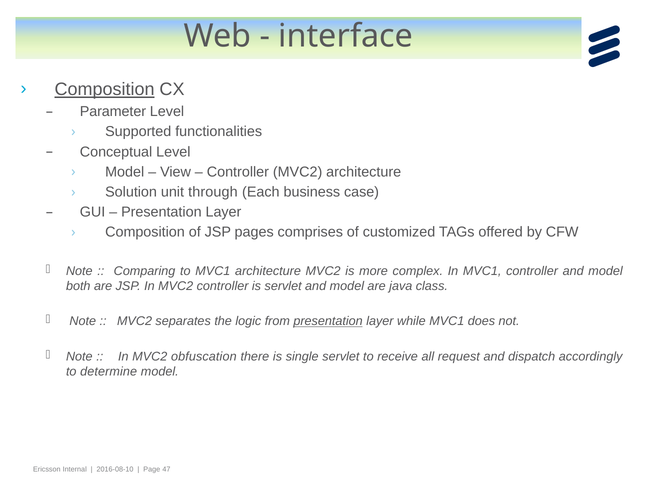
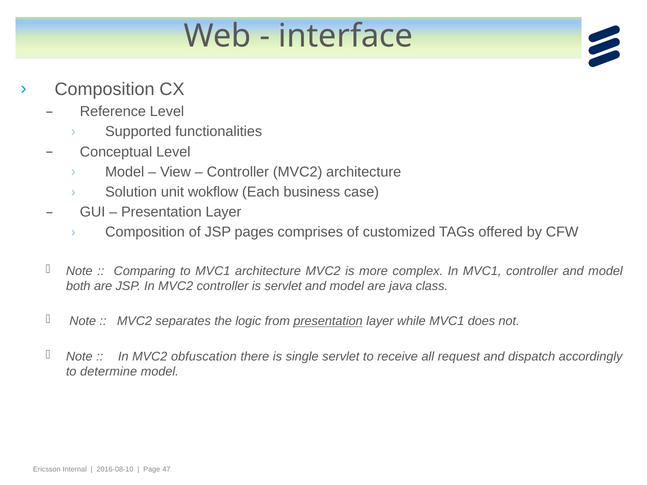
Composition at (105, 90) underline: present -> none
Parameter: Parameter -> Reference
through: through -> wokflow
